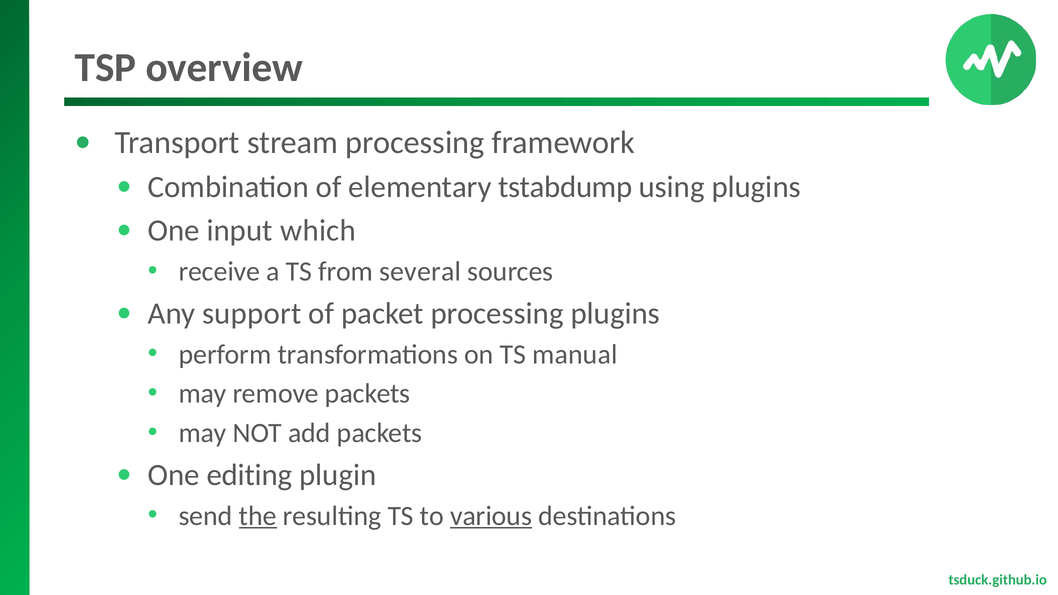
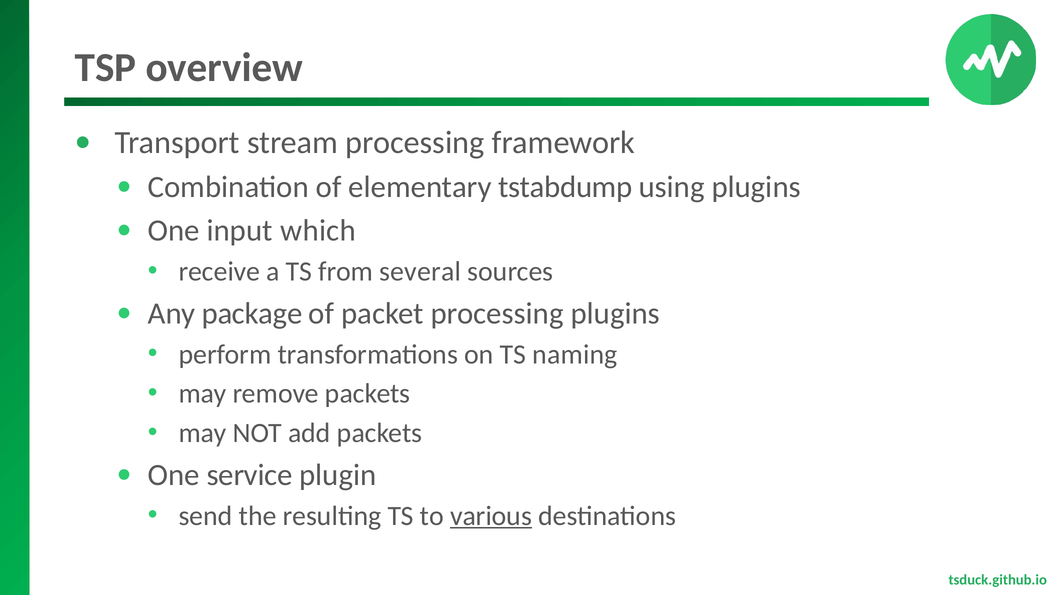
support: support -> package
manual: manual -> naming
editing: editing -> service
the underline: present -> none
